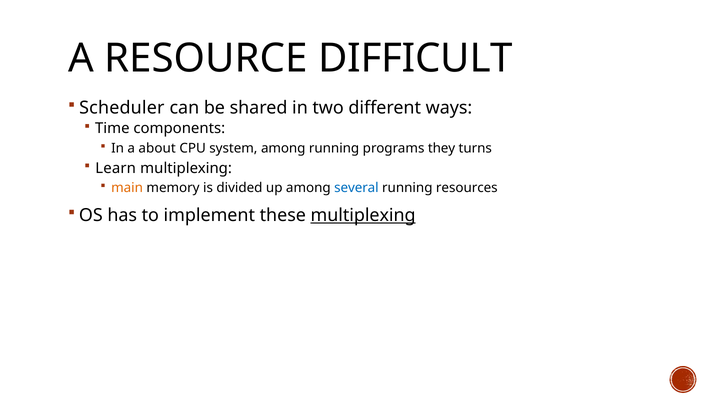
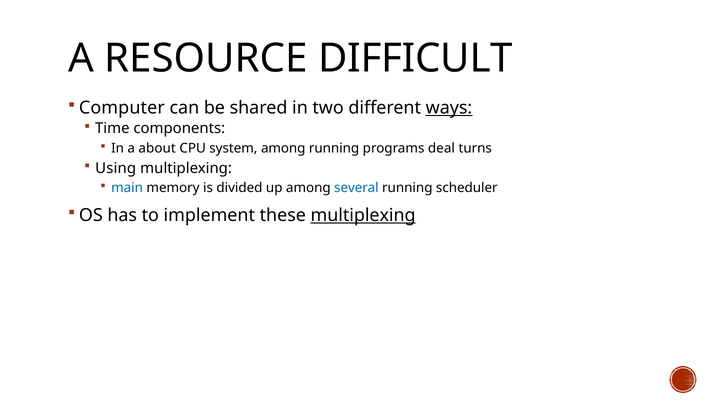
Scheduler: Scheduler -> Computer
ways underline: none -> present
they: they -> deal
Learn: Learn -> Using
main colour: orange -> blue
resources: resources -> scheduler
